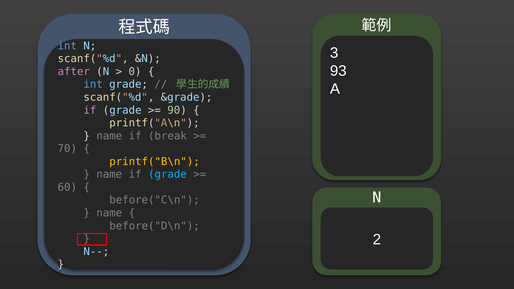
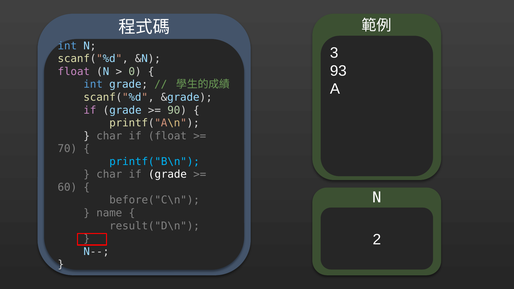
after at (74, 72): after -> float
name at (109, 136): name -> char
if break: break -> float
printf("B\n colour: yellow -> light blue
name at (109, 174): name -> char
grade at (167, 174) colour: light blue -> white
before("D\n: before("D\n -> result("D\n
